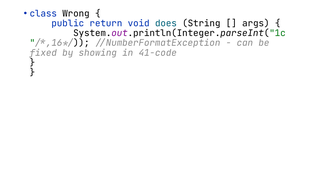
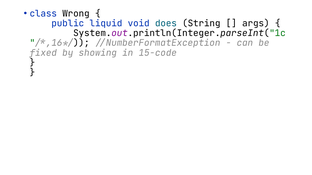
return: return -> liquid
41-code: 41-code -> 15-code
